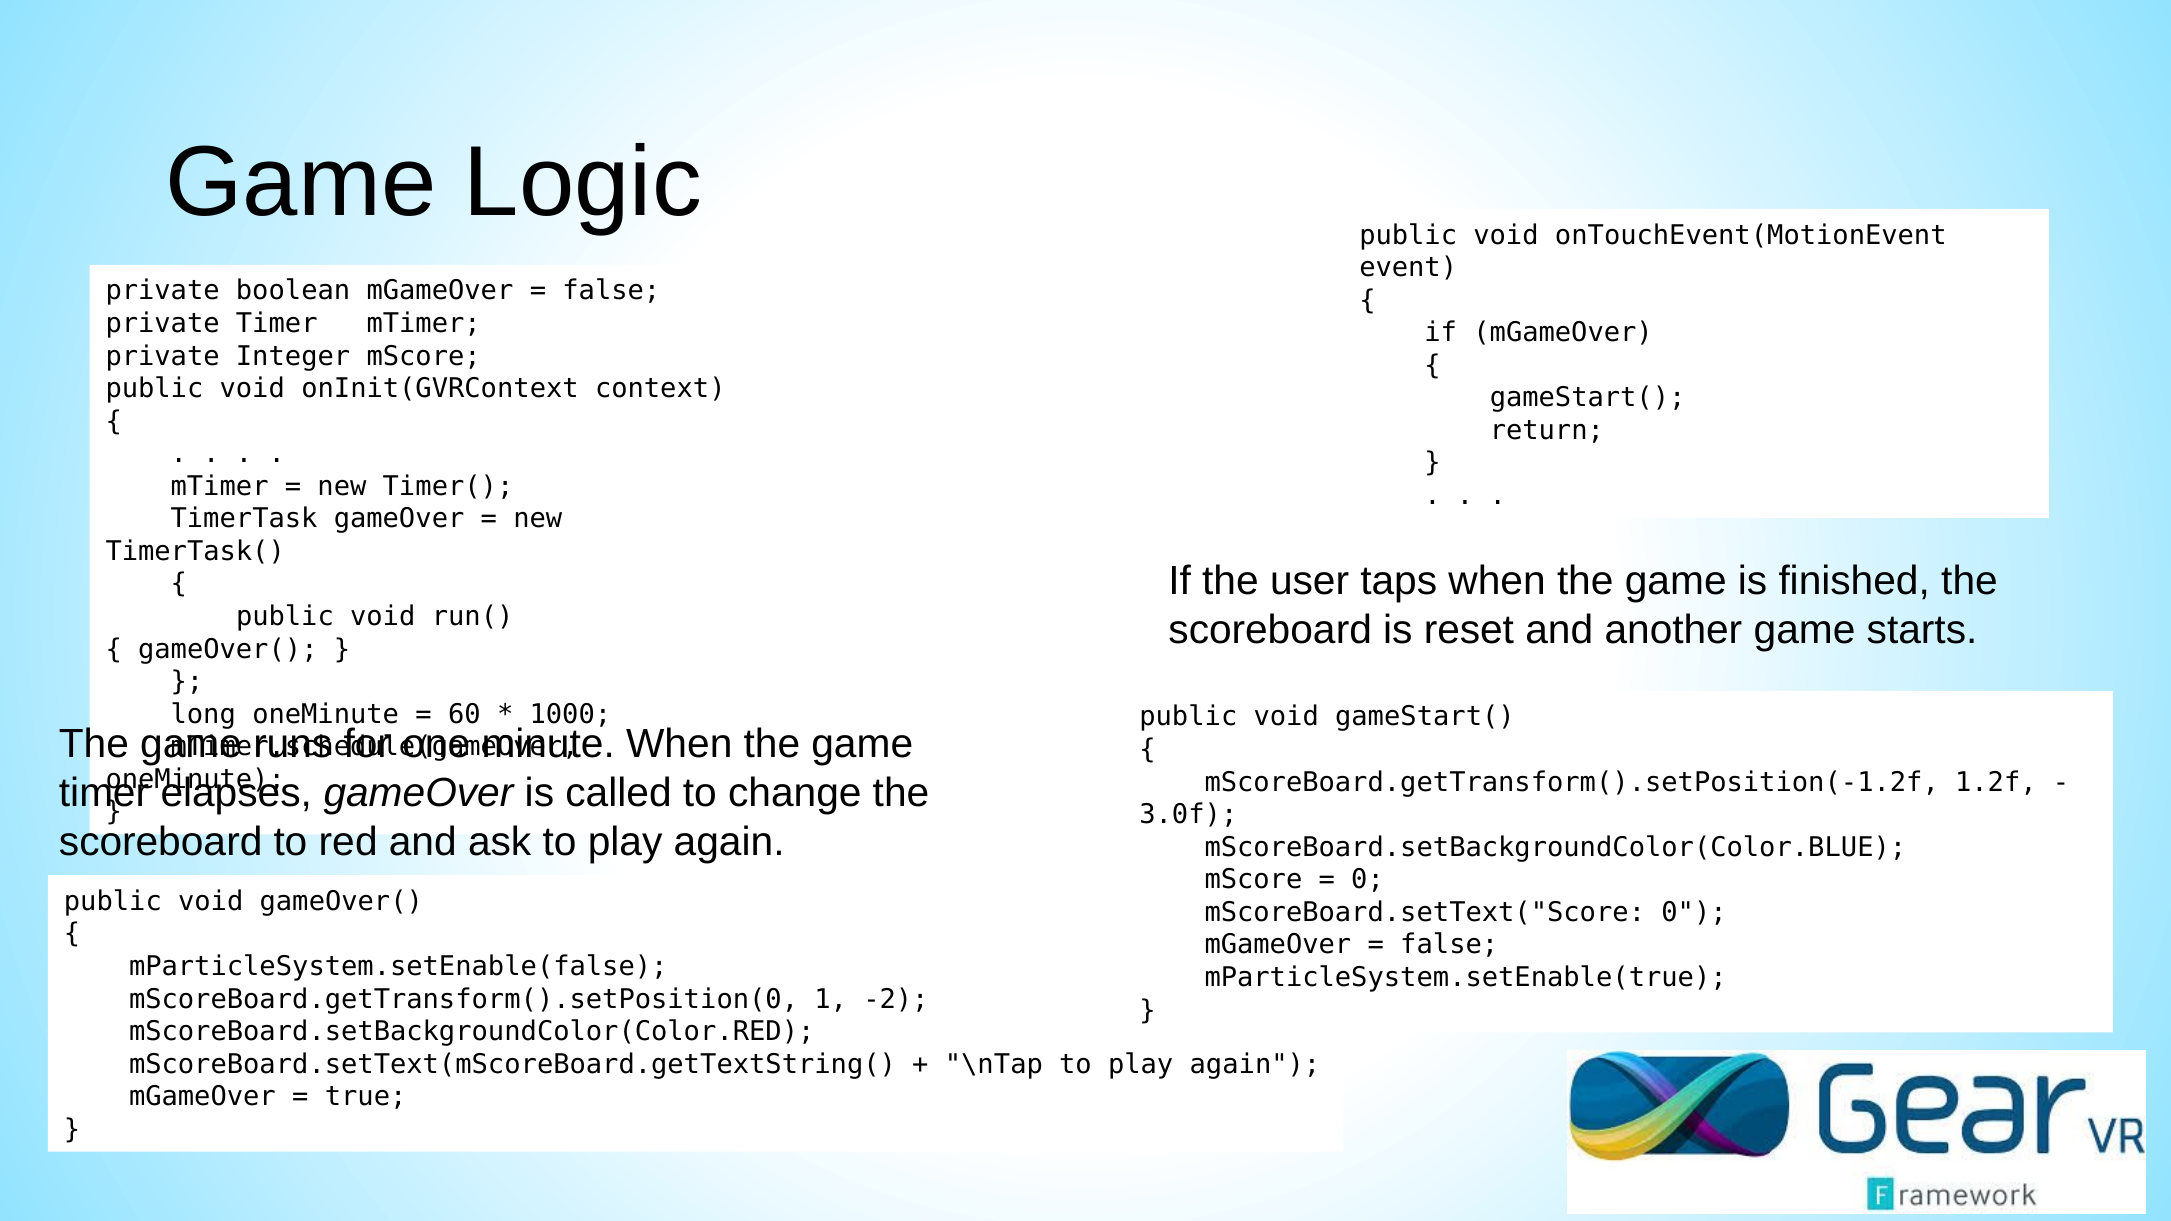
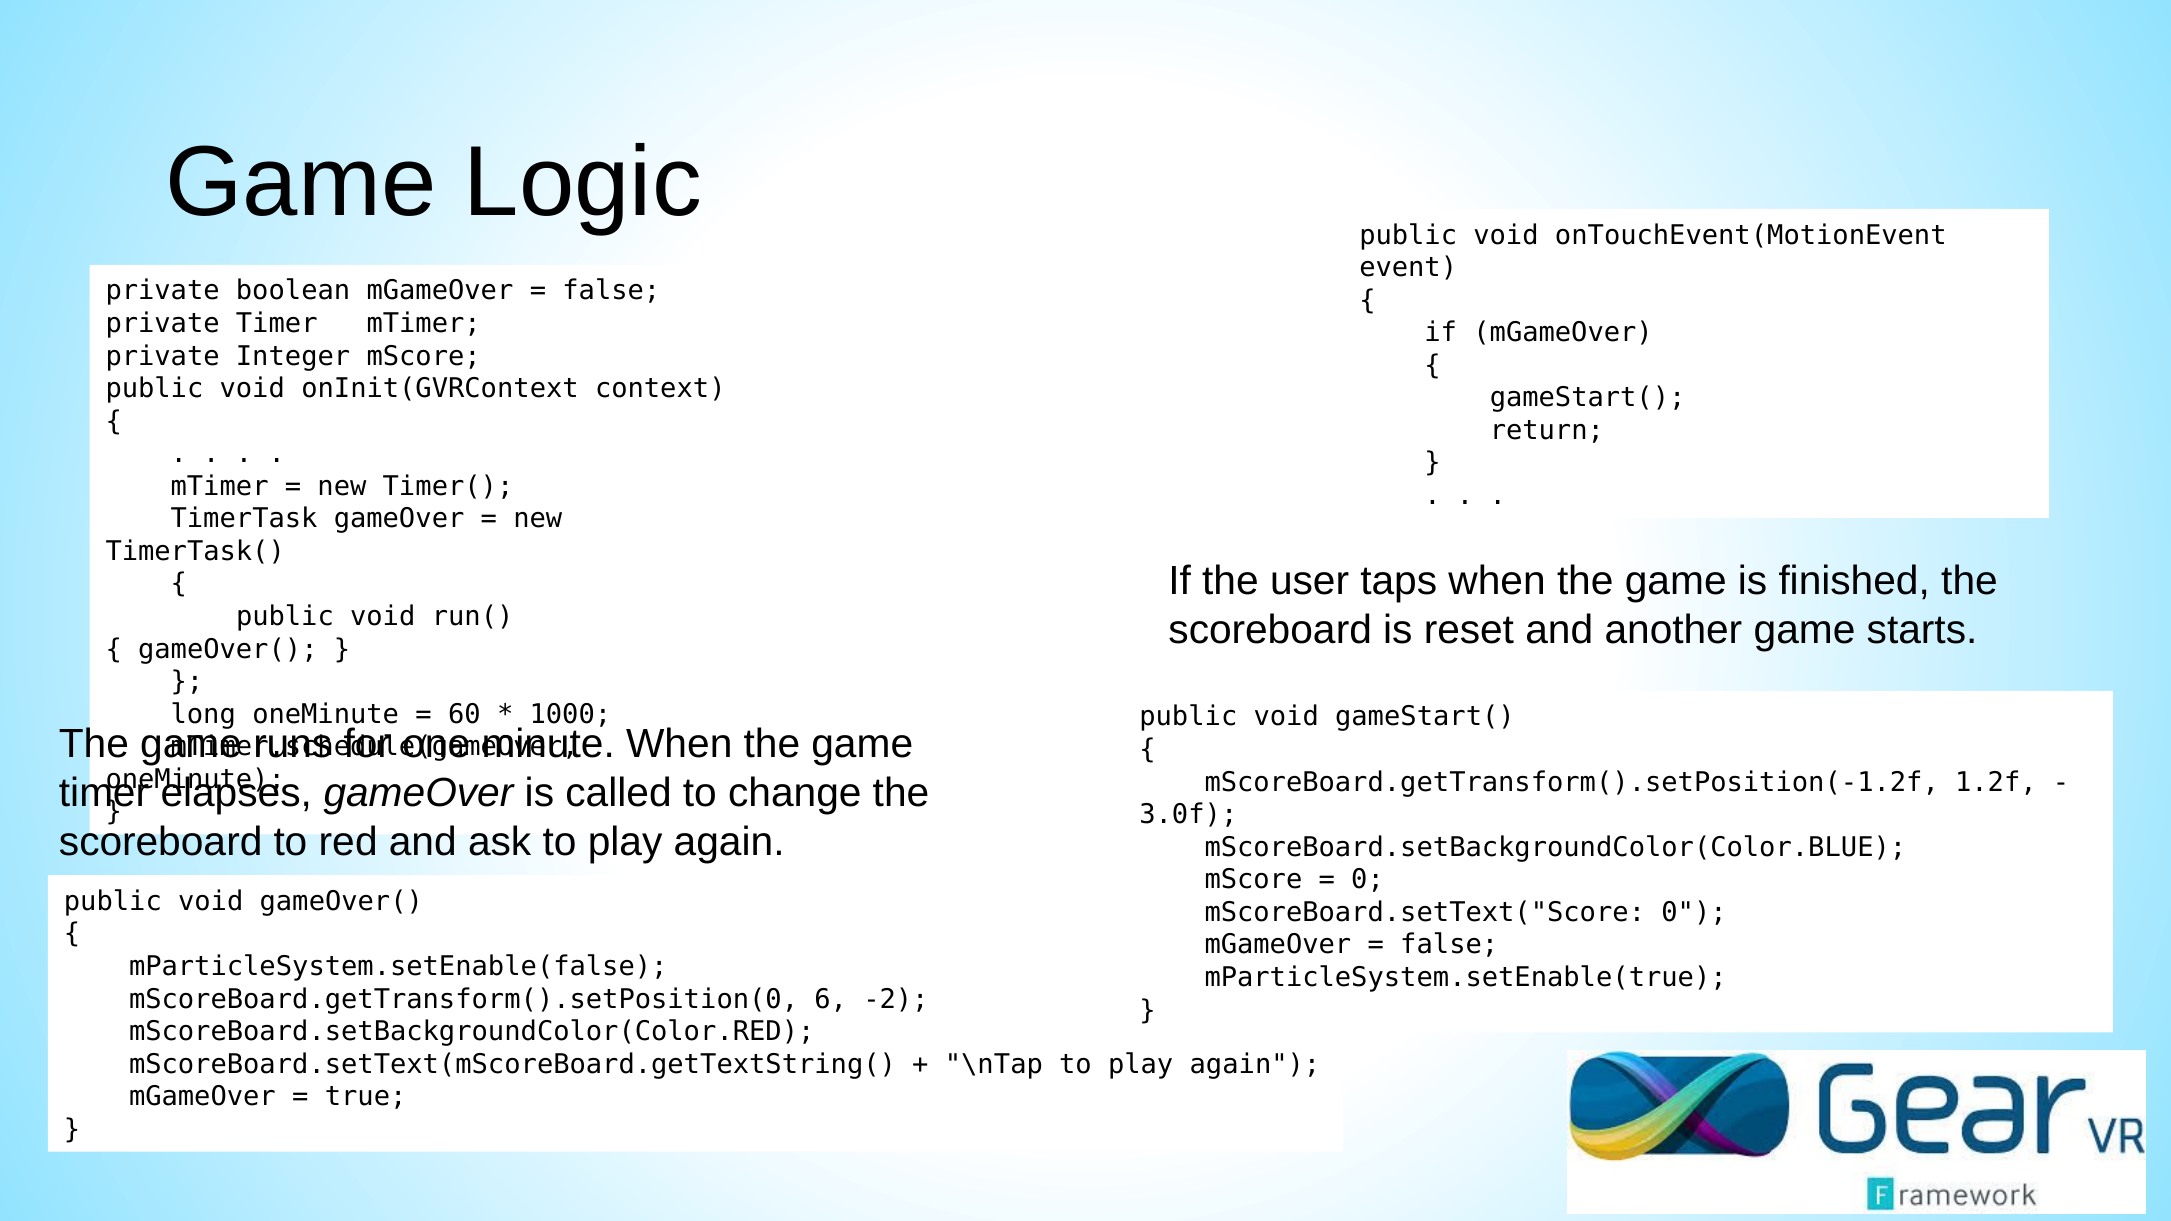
1: 1 -> 6
